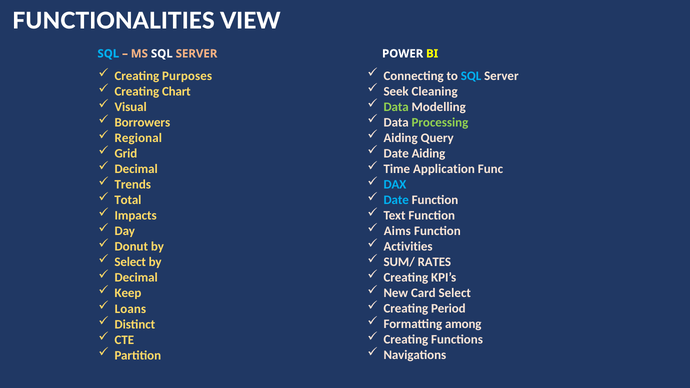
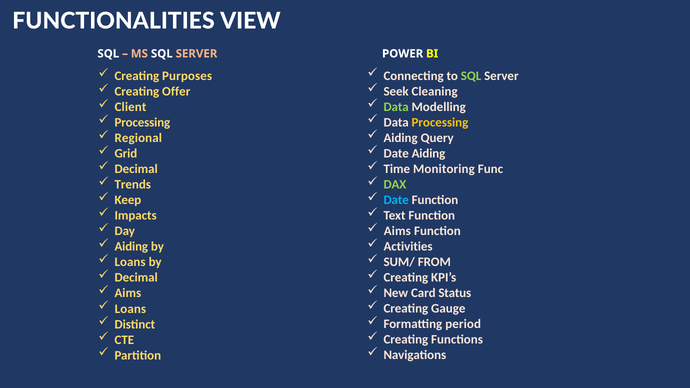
SQL at (108, 54) colour: light blue -> white
SQL at (471, 76) colour: light blue -> light green
Chart: Chart -> Offer
Visual: Visual -> Client
Processing at (440, 122) colour: light green -> yellow
Borrowers at (142, 123): Borrowers -> Processing
Application: Application -> Monitoring
DAX colour: light blue -> light green
Total: Total -> Keep
Donut at (131, 247): Donut -> Aiding
RATES: RATES -> FROM
Select at (130, 262): Select -> Loans
Card Select: Select -> Status
Keep at (128, 293): Keep -> Aims
Period: Period -> Gauge
among: among -> period
